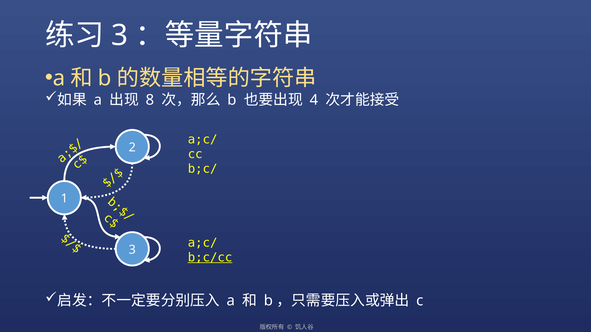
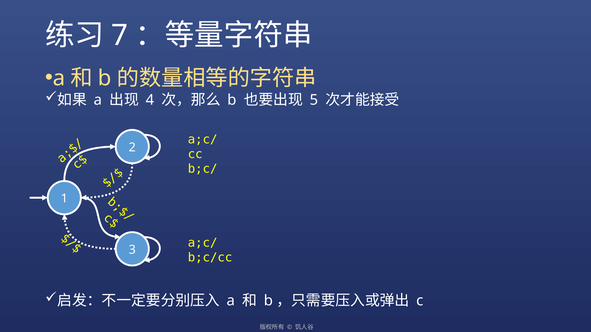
3 at (120, 36): 3 -> 7
8: 8 -> 4
4: 4 -> 5
b;c/cc underline: present -> none
